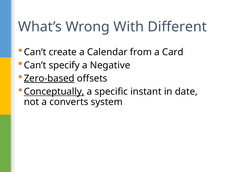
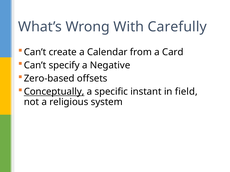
Different: Different -> Carefully
Zero-based underline: present -> none
date: date -> field
converts: converts -> religious
